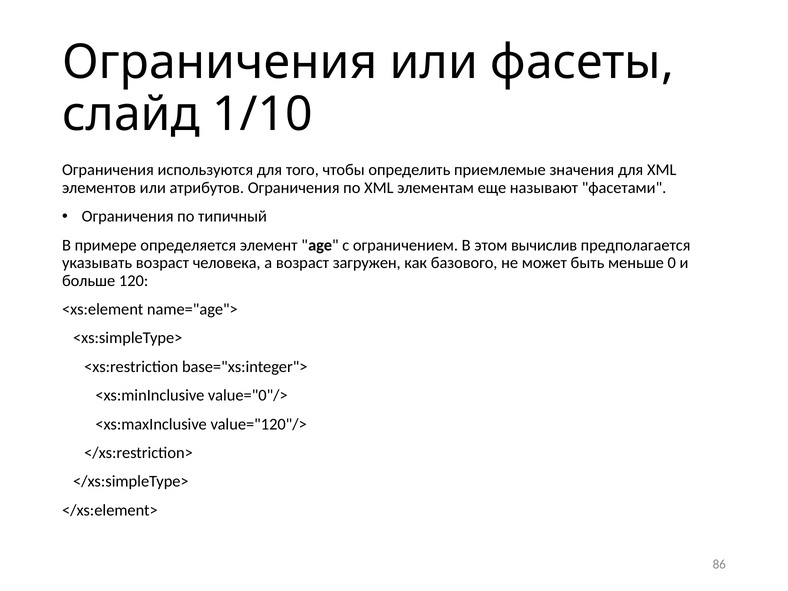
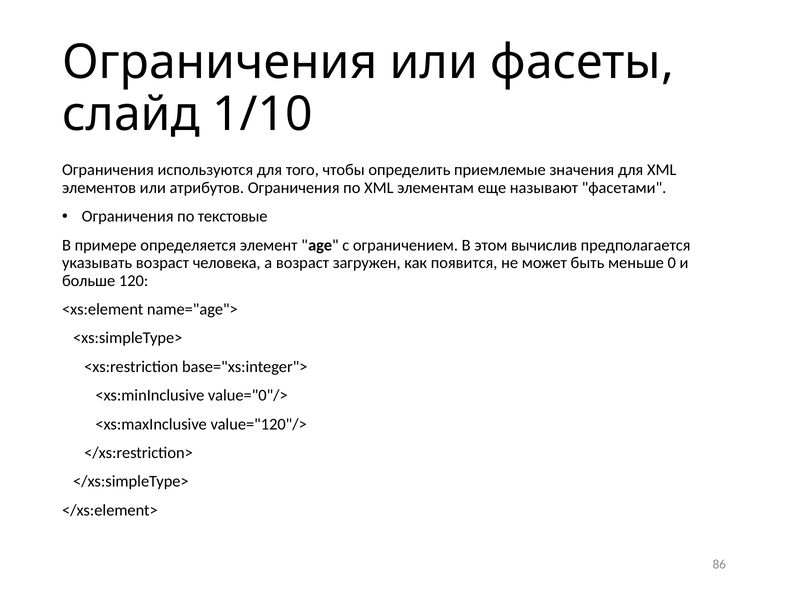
типичный: типичный -> текстовые
базового: базового -> появится
